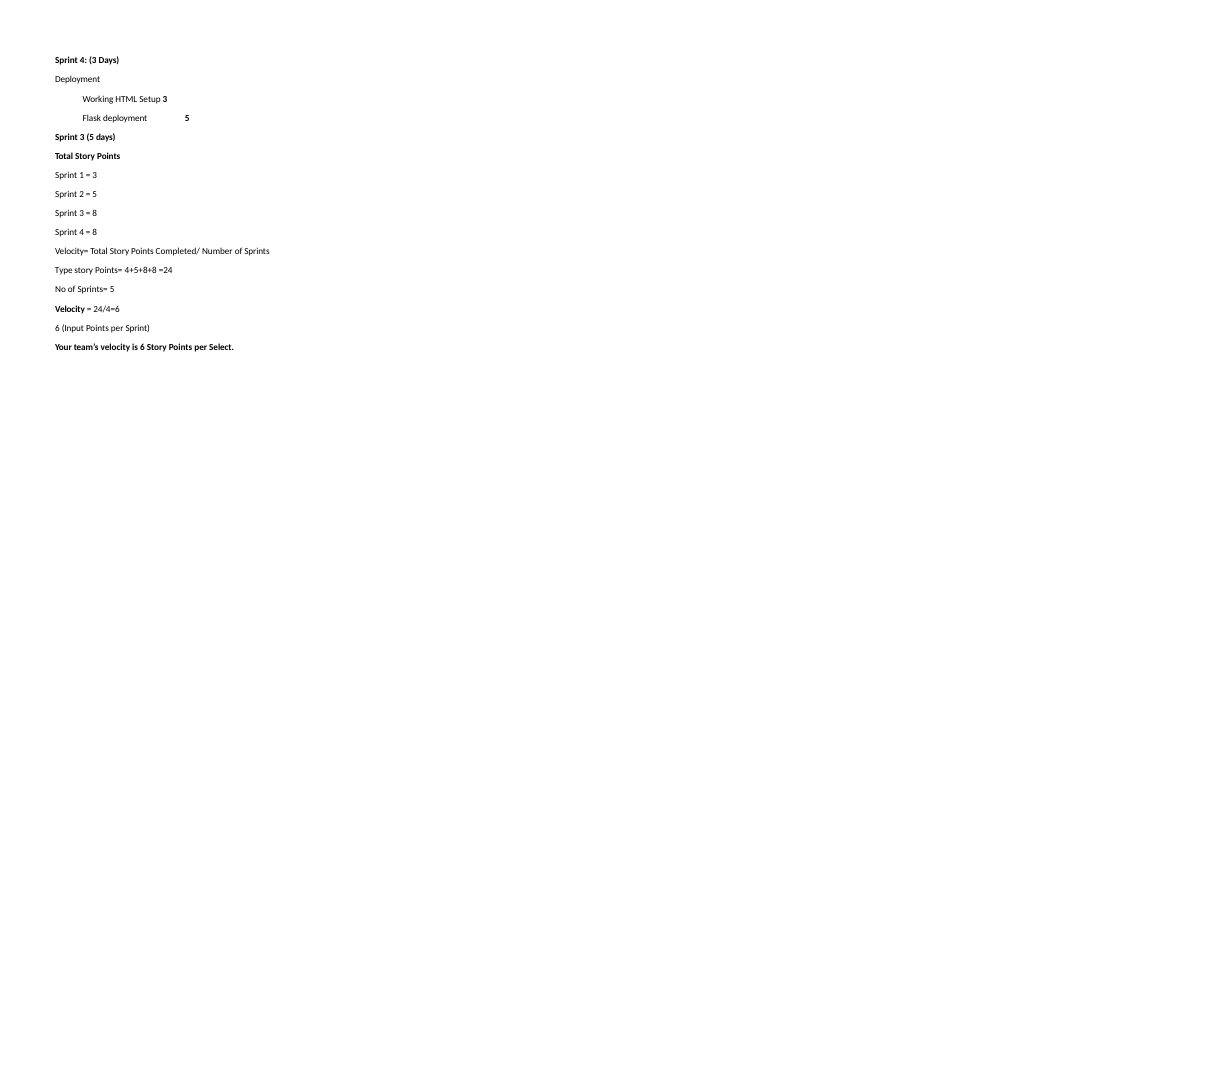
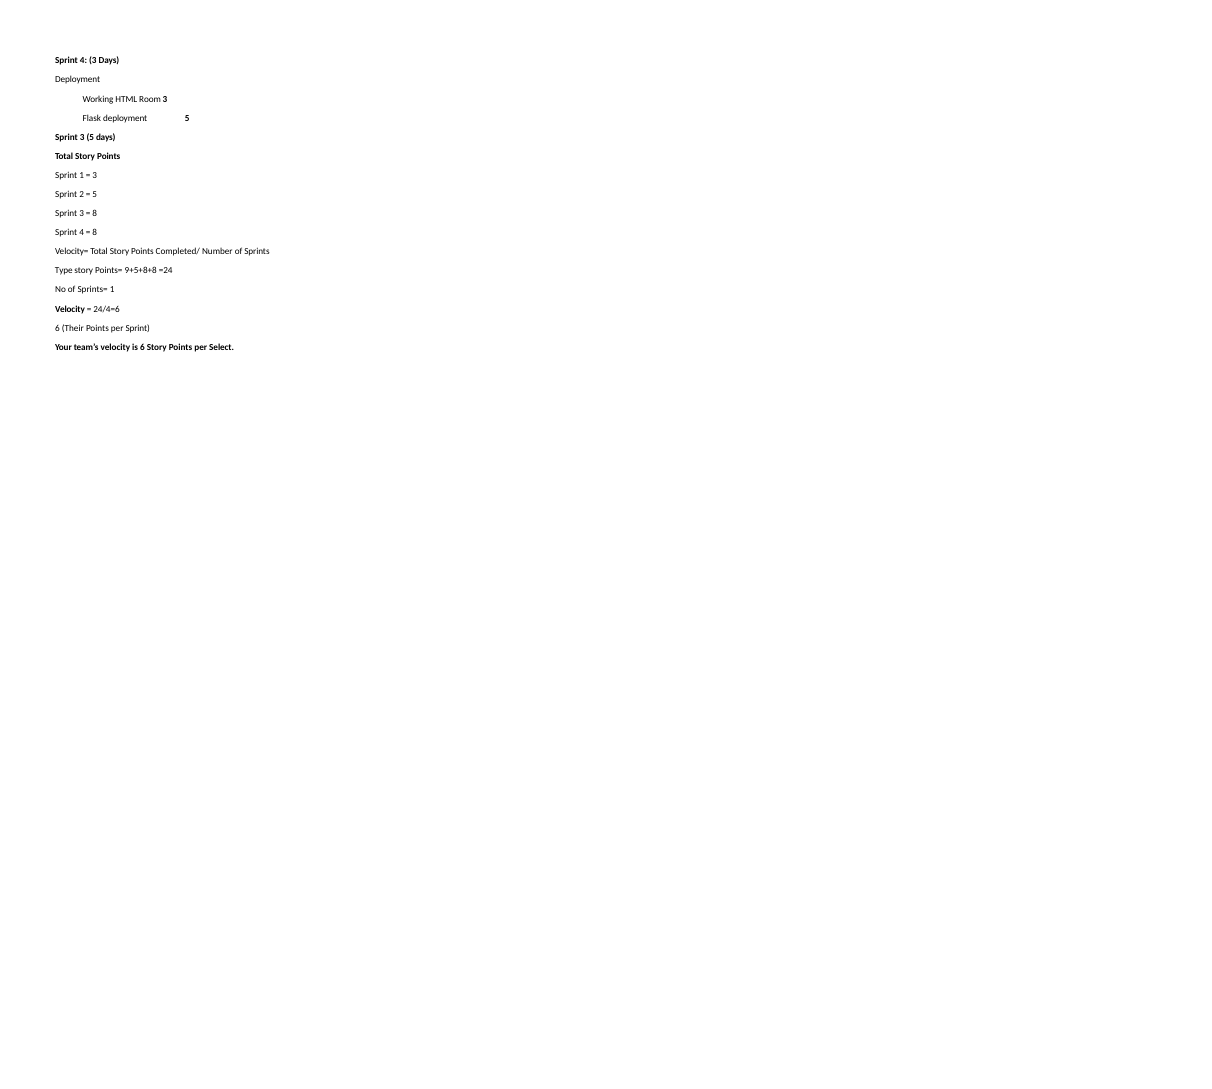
Setup: Setup -> Room
4+5+8+8: 4+5+8+8 -> 9+5+8+8
Sprints= 5: 5 -> 1
Input: Input -> Their
